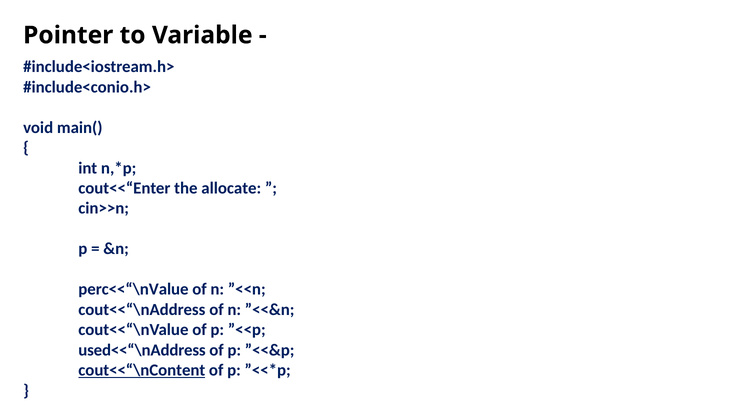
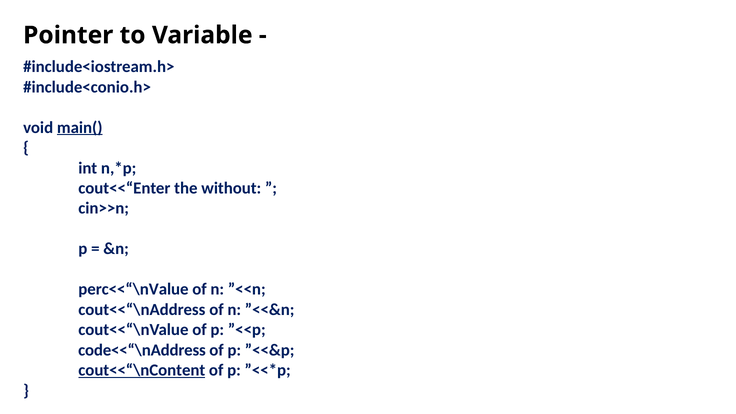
main( underline: none -> present
allocate: allocate -> without
used<<“\nAddress: used<<“\nAddress -> code<<“\nAddress
